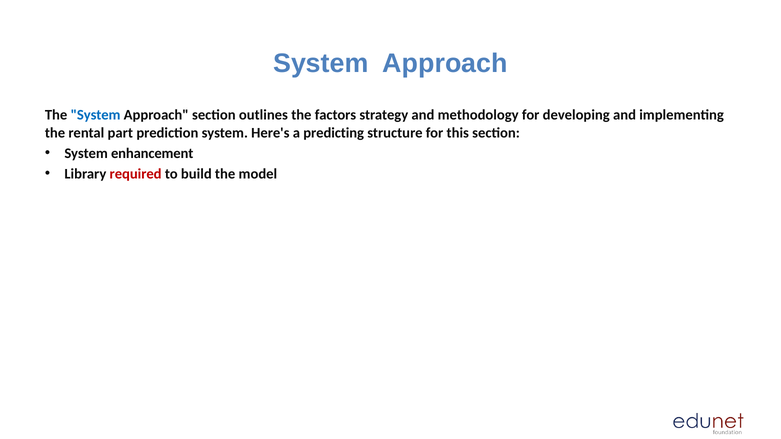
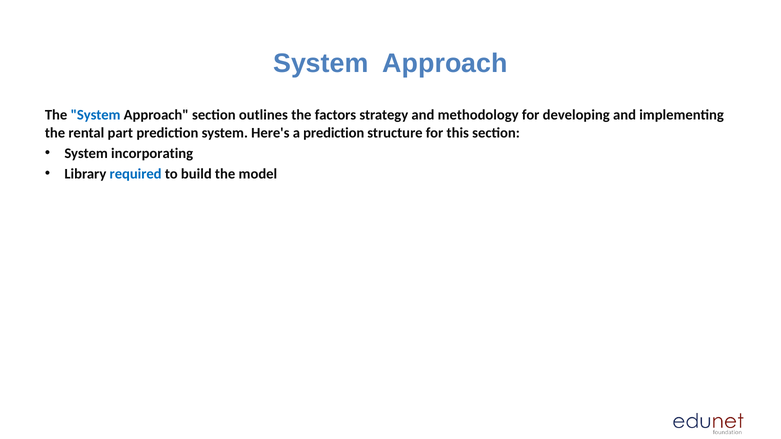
a predicting: predicting -> prediction
enhancement: enhancement -> incorporating
required colour: red -> blue
